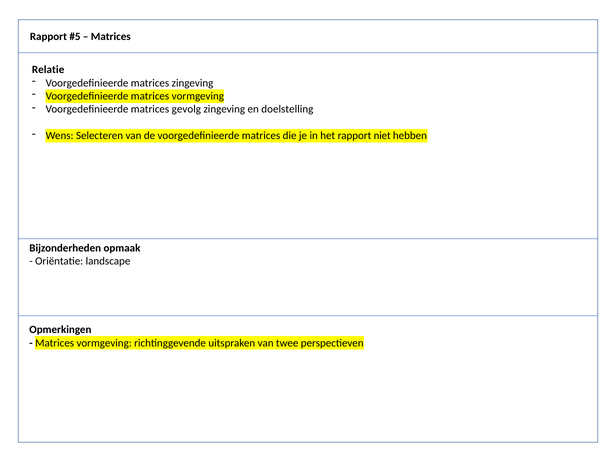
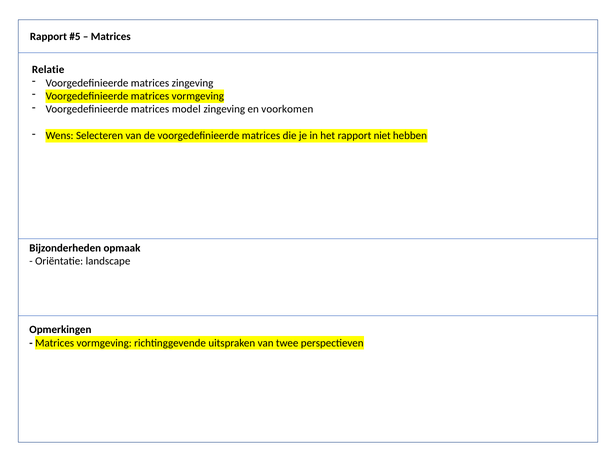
gevolg: gevolg -> model
doelstelling: doelstelling -> voorkomen
